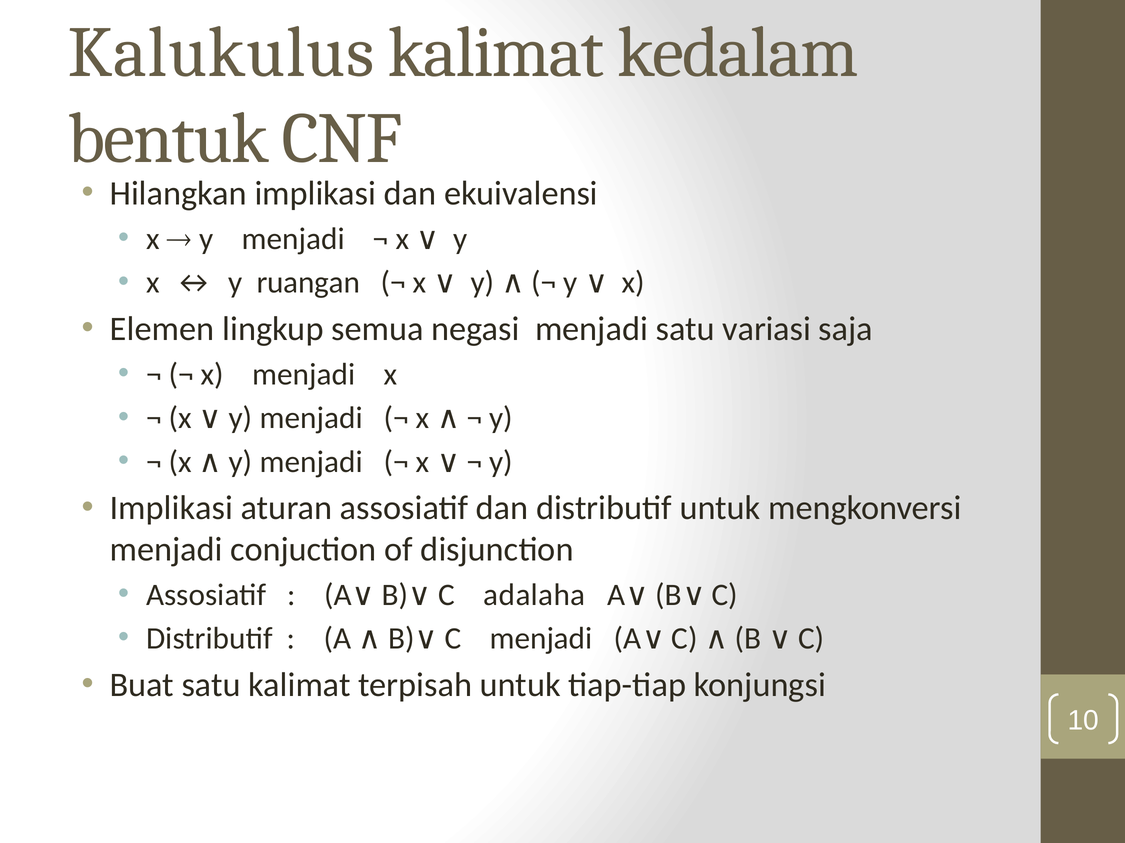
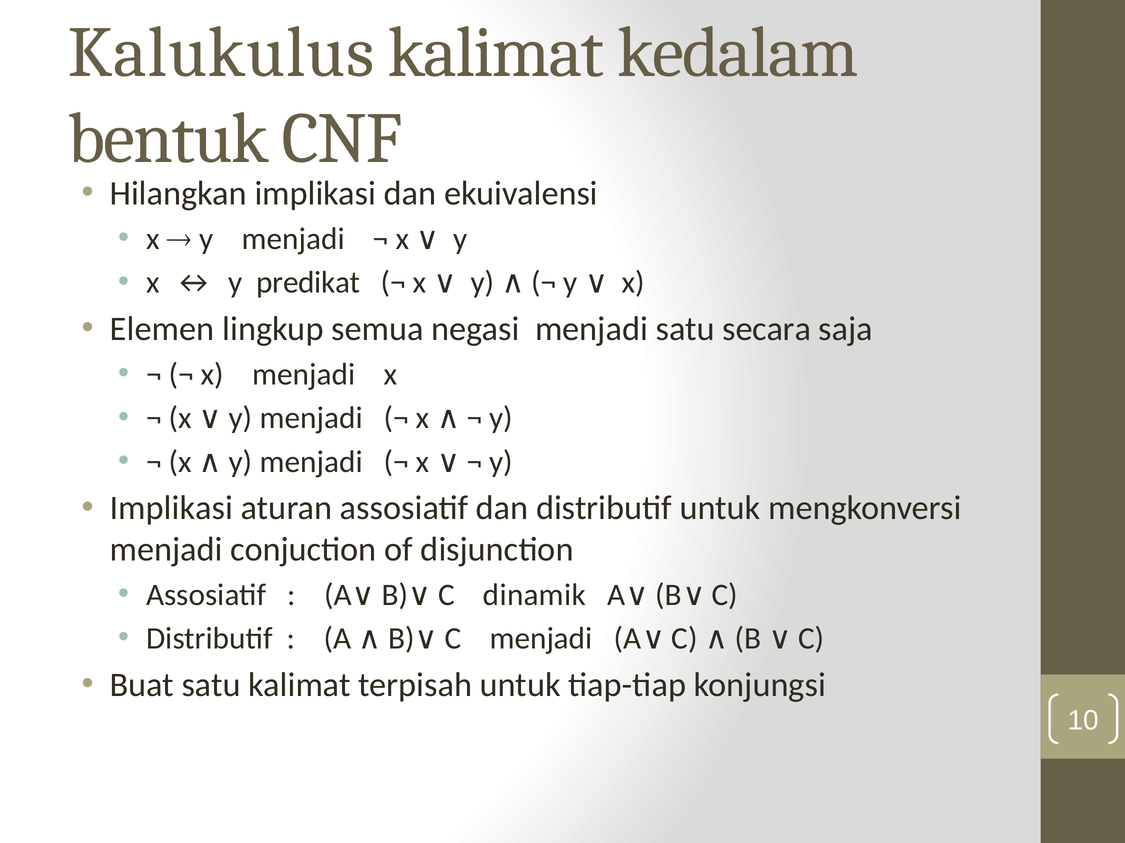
ruangan: ruangan -> predikat
variasi: variasi -> secara
adalaha: adalaha -> dinamik
